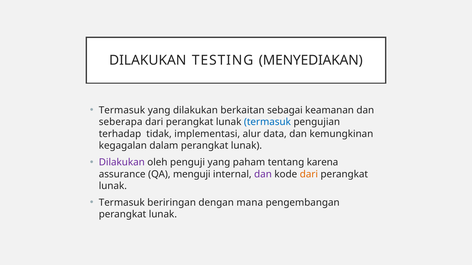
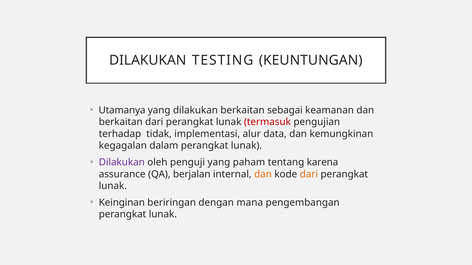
MENYEDIAKAN: MENYEDIAKAN -> KEUNTUNGAN
Termasuk at (122, 110): Termasuk -> Utamanya
seberapa at (121, 122): seberapa -> berkaitan
termasuk at (267, 122) colour: blue -> red
menguji: menguji -> berjalan
dan at (263, 174) colour: purple -> orange
Termasuk at (122, 203): Termasuk -> Keinginan
